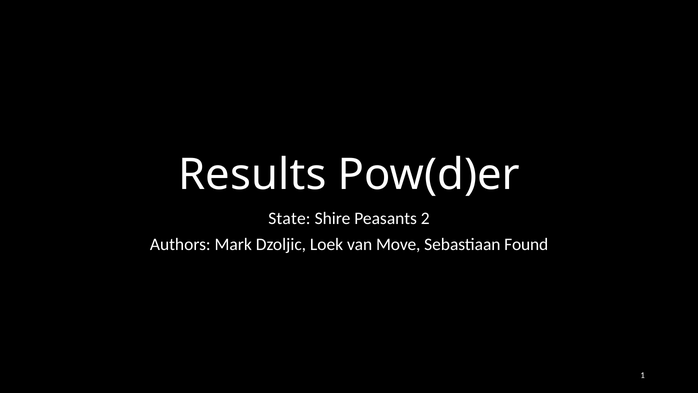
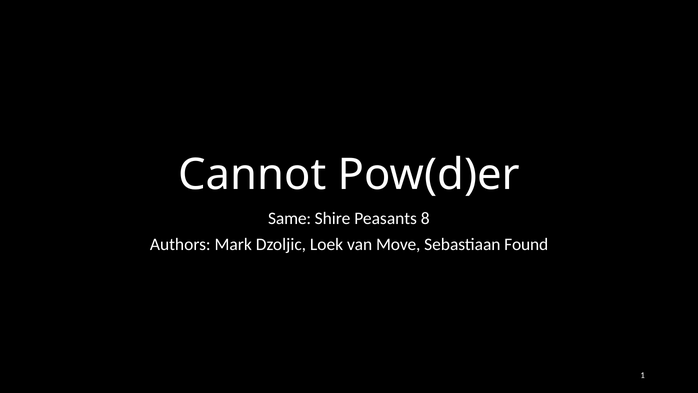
Results: Results -> Cannot
State: State -> Same
2: 2 -> 8
